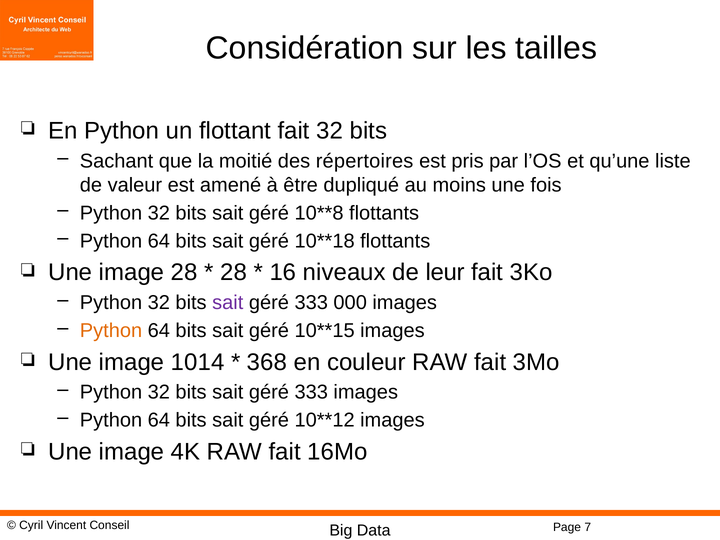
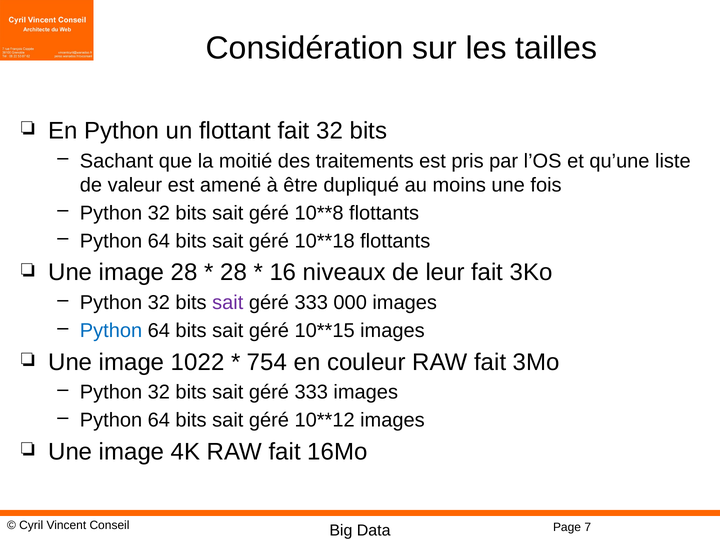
répertoires: répertoires -> traitements
Python at (111, 331) colour: orange -> blue
1014: 1014 -> 1022
368: 368 -> 754
